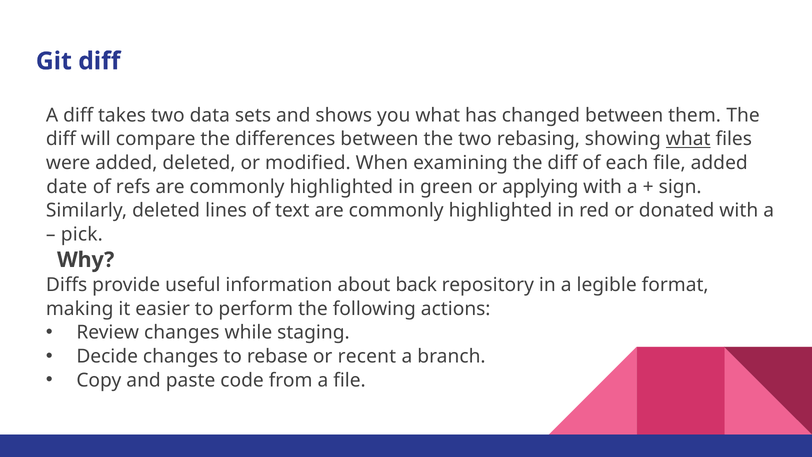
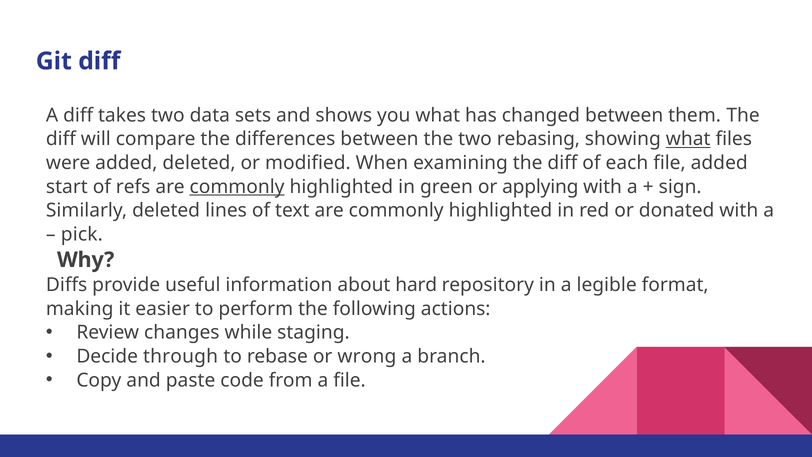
date: date -> start
commonly at (237, 187) underline: none -> present
back: back -> hard
Decide changes: changes -> through
recent: recent -> wrong
